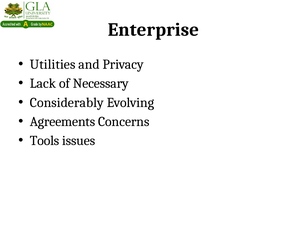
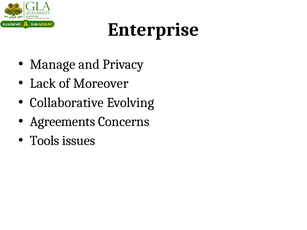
Utilities: Utilities -> Manage
Necessary: Necessary -> Moreover
Considerably: Considerably -> Collaborative
